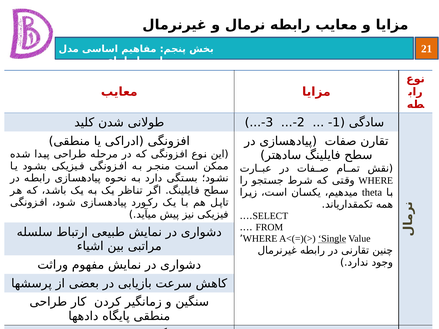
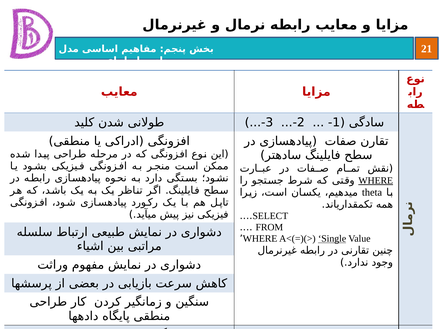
WHERE at (376, 181) underline: none -> present
